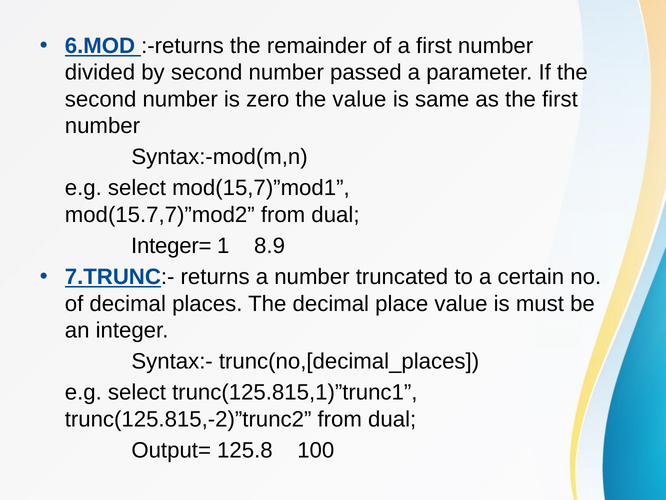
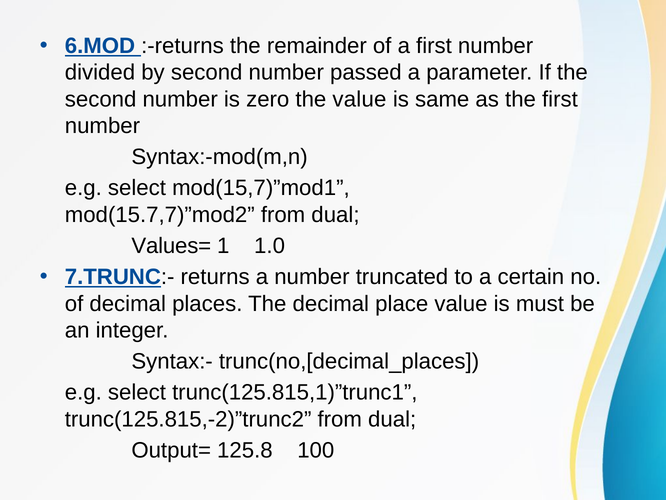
Integer=: Integer= -> Values=
8.9: 8.9 -> 1.0
